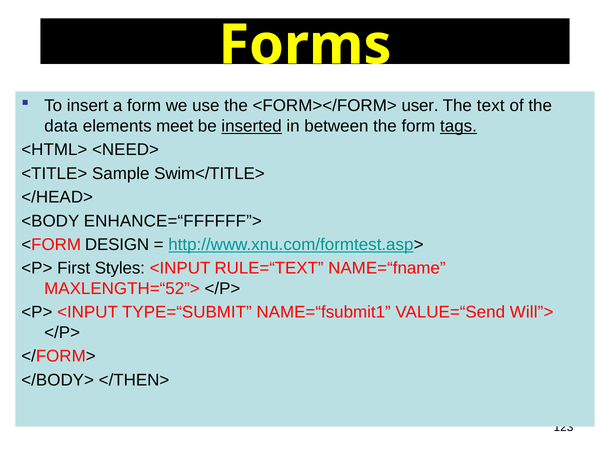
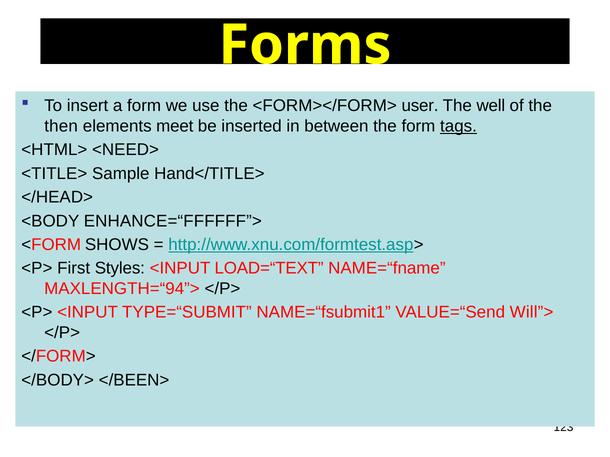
text: text -> well
data: data -> then
inserted underline: present -> none
Swim</TITLE>: Swim</TITLE> -> Hand</TITLE>
DESIGN: DESIGN -> SHOWS
RULE=“TEXT: RULE=“TEXT -> LOAD=“TEXT
MAXLENGTH=“52”>: MAXLENGTH=“52”> -> MAXLENGTH=“94”>
</THEN>: </THEN> -> </BEEN>
